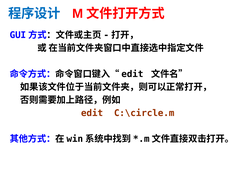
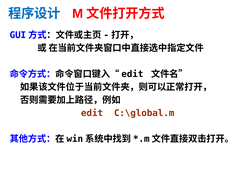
C:\circle.m: C:\circle.m -> C:\global.m
